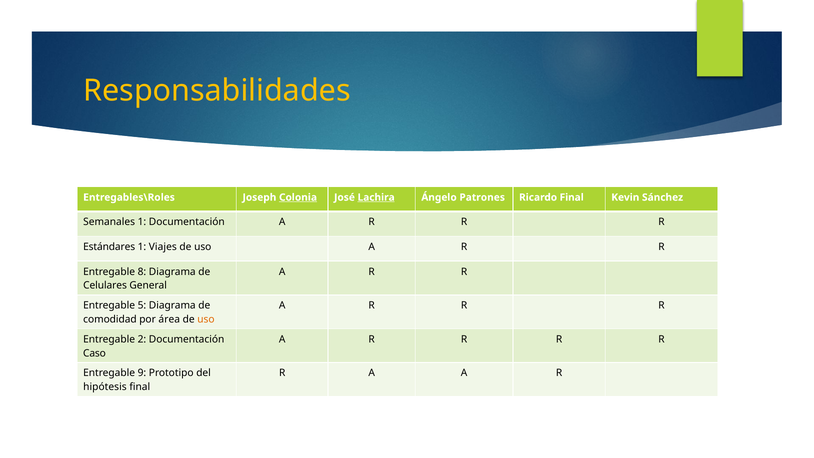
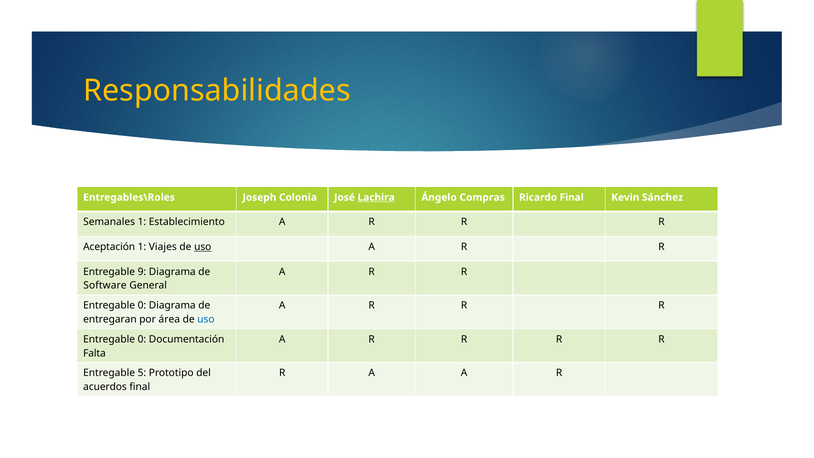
Colonia underline: present -> none
Patrones: Patrones -> Compras
1 Documentación: Documentación -> Establecimiento
Estándares: Estándares -> Aceptación
uso at (203, 247) underline: none -> present
8: 8 -> 9
Celulares: Celulares -> Software
5 at (142, 305): 5 -> 0
comodidad: comodidad -> entregaran
uso at (206, 319) colour: orange -> blue
2 at (142, 339): 2 -> 0
Caso: Caso -> Falta
9: 9 -> 5
hipótesis: hipótesis -> acuerdos
